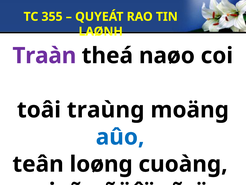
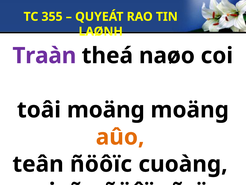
toâi traùng: traùng -> moäng
aûo colour: blue -> orange
teân loøng: loøng -> ñöôïc
